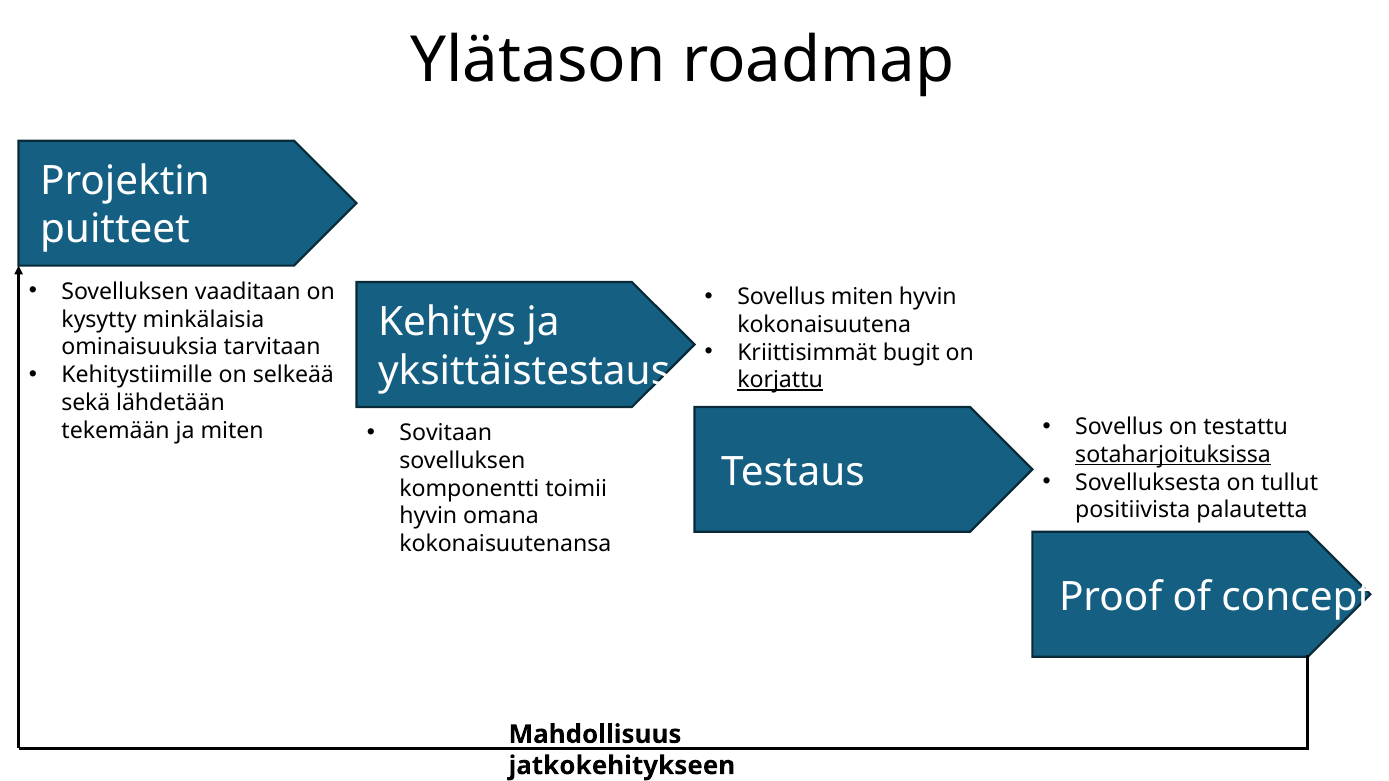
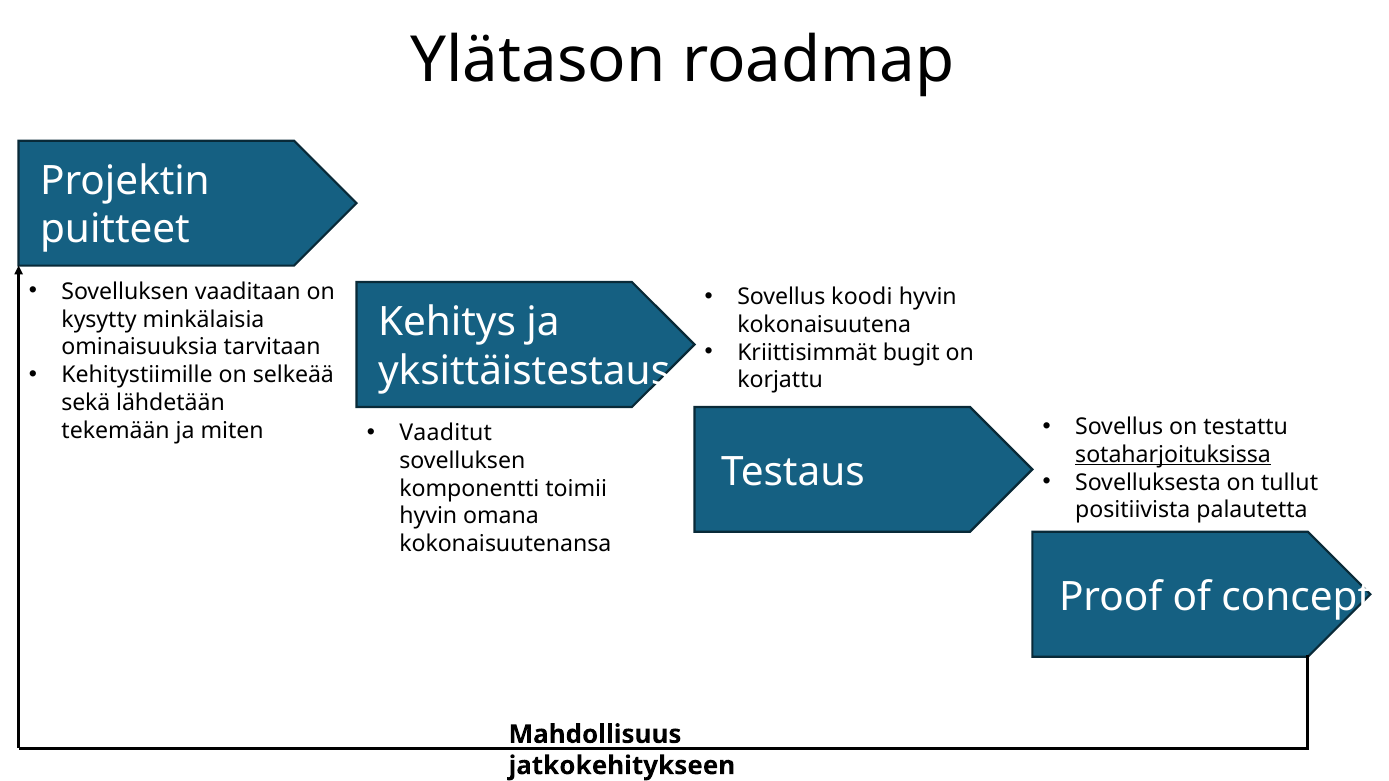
Sovellus miten: miten -> koodi
korjattu underline: present -> none
Sovitaan: Sovitaan -> Vaaditut
